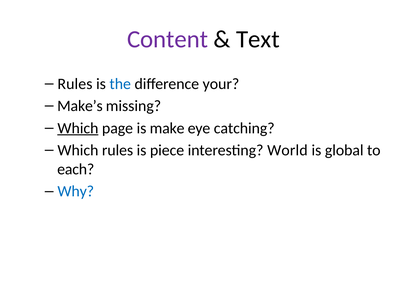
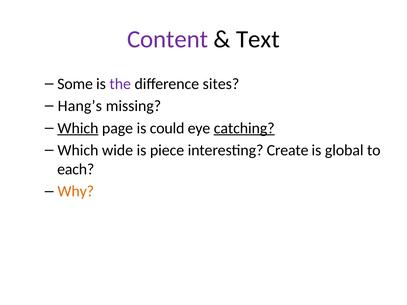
Rules at (75, 84): Rules -> Some
the colour: blue -> purple
your: your -> sites
Make’s: Make’s -> Hang’s
make: make -> could
catching underline: none -> present
Which rules: rules -> wide
World: World -> Create
Why colour: blue -> orange
